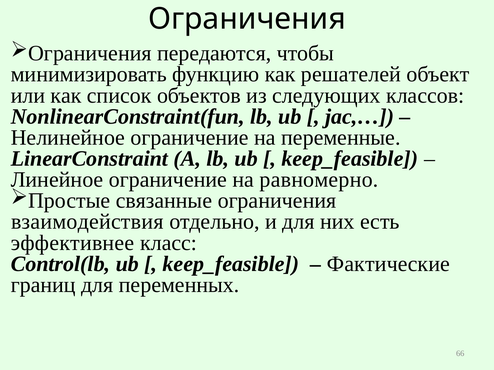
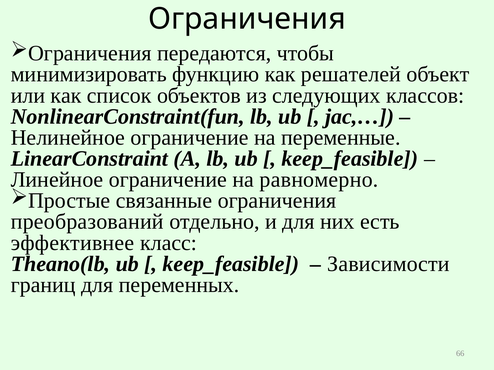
взаимодействия: взаимодействия -> преобразований
Control(lb: Control(lb -> Theano(lb
Фактические: Фактические -> Зависимости
